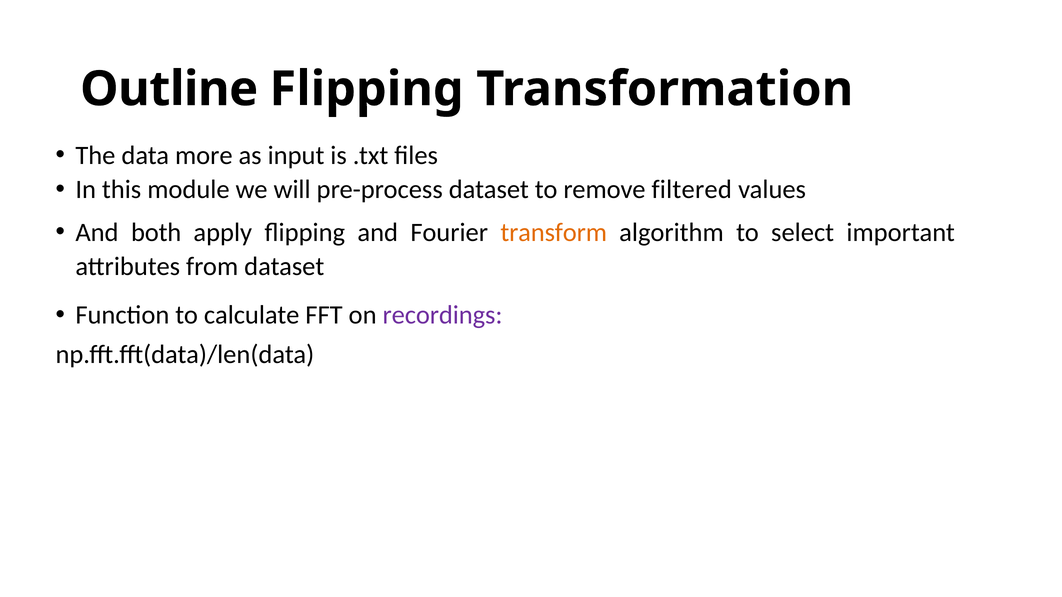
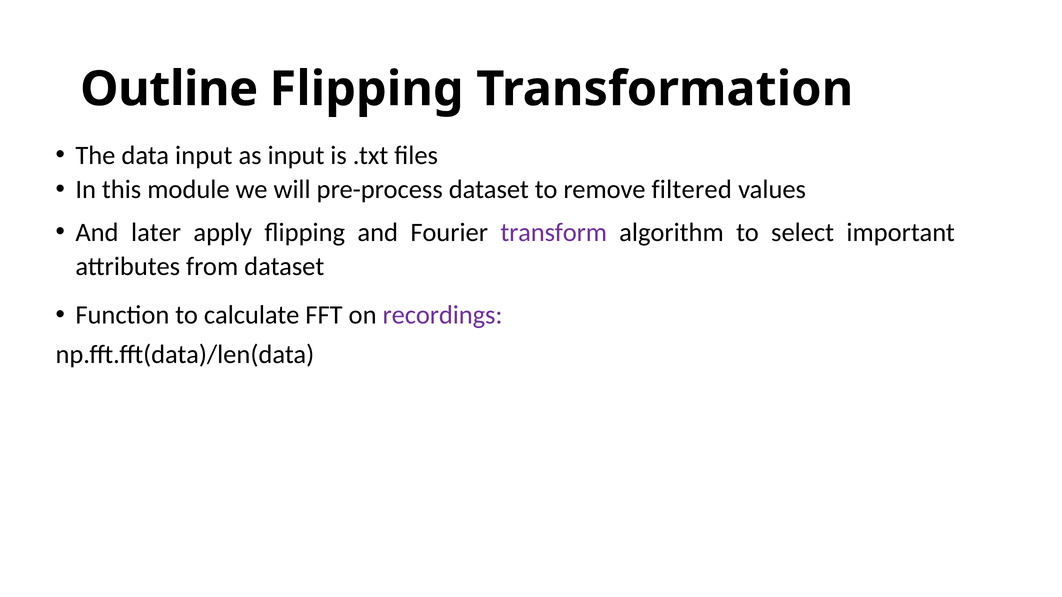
data more: more -> input
both: both -> later
transform colour: orange -> purple
